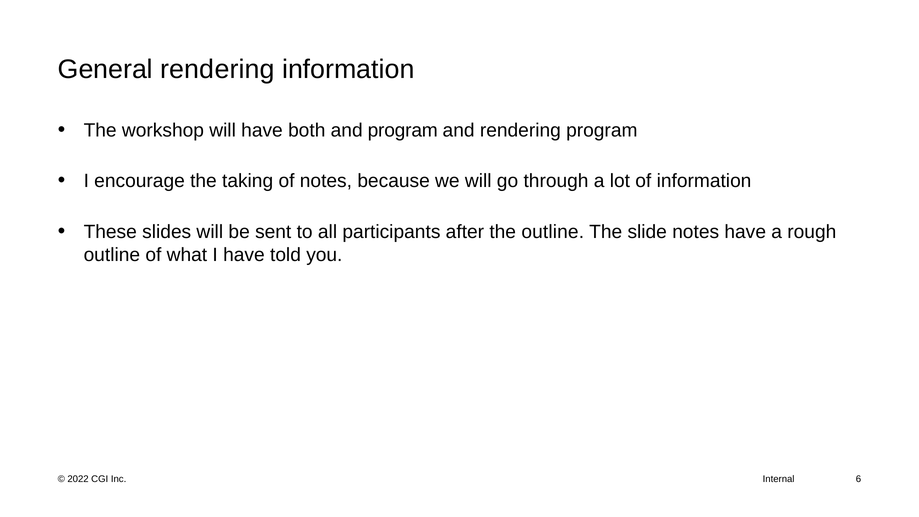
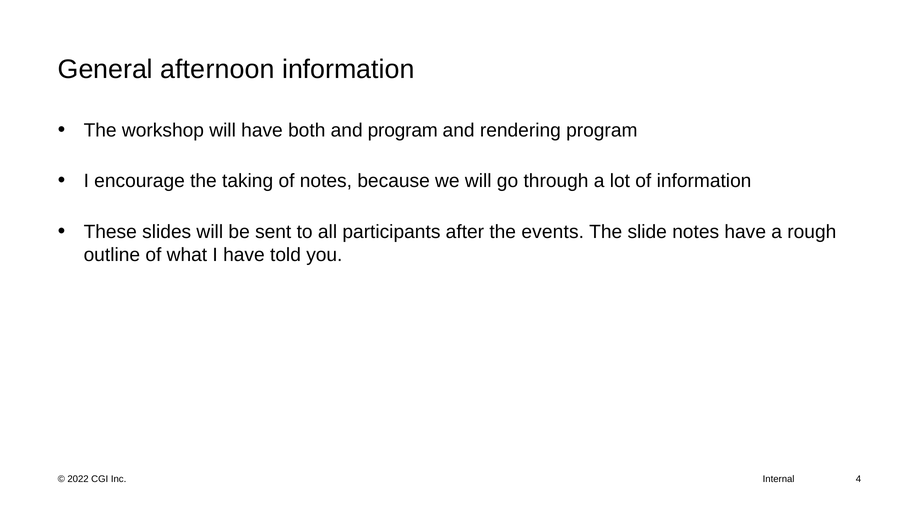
General rendering: rendering -> afternoon
the outline: outline -> events
6: 6 -> 4
